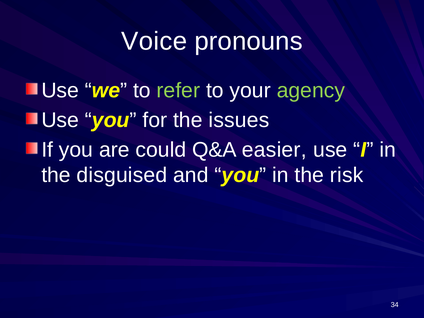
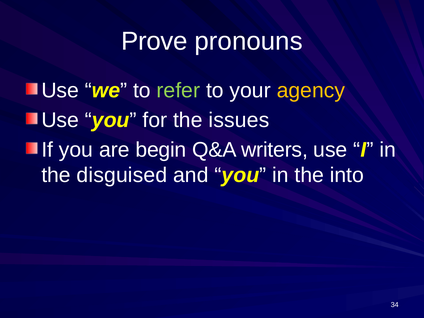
Voice: Voice -> Prove
agency colour: light green -> yellow
could: could -> begin
easier: easier -> writers
risk: risk -> into
